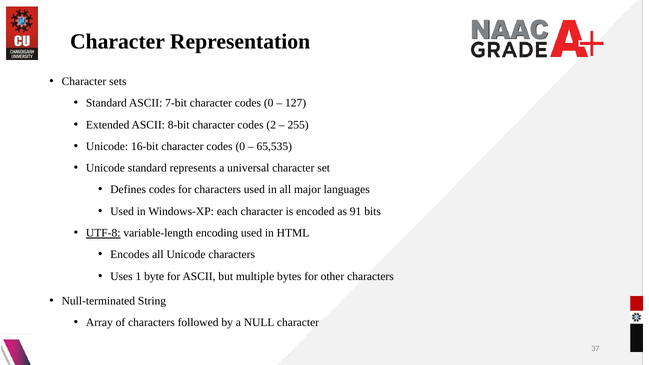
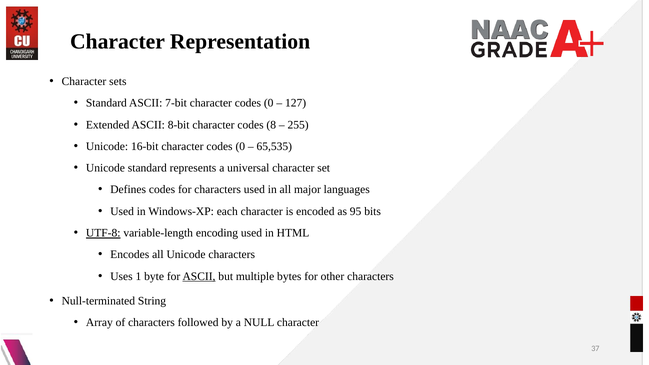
2: 2 -> 8
91: 91 -> 95
ASCII at (199, 276) underline: none -> present
